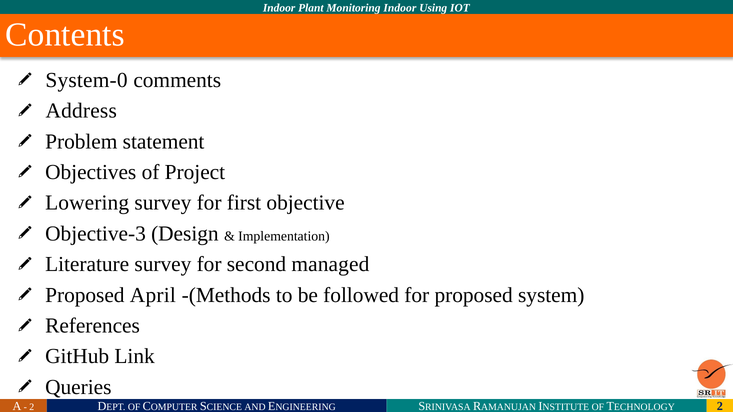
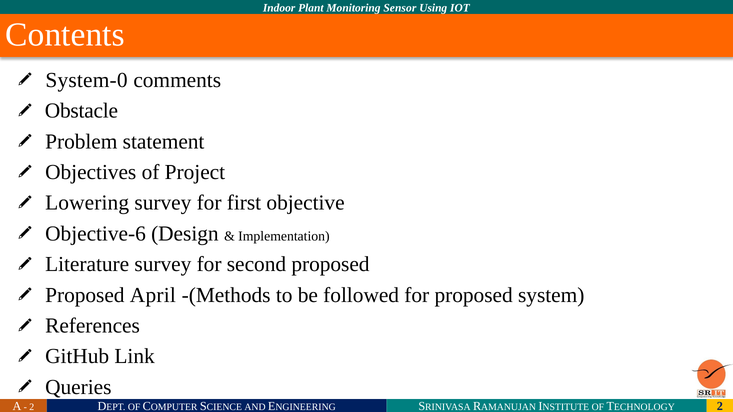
Indoor at (400, 8): Indoor -> Sensor
Address: Address -> Obstacle
Objective-3: Objective-3 -> Objective-6
second managed: managed -> proposed
